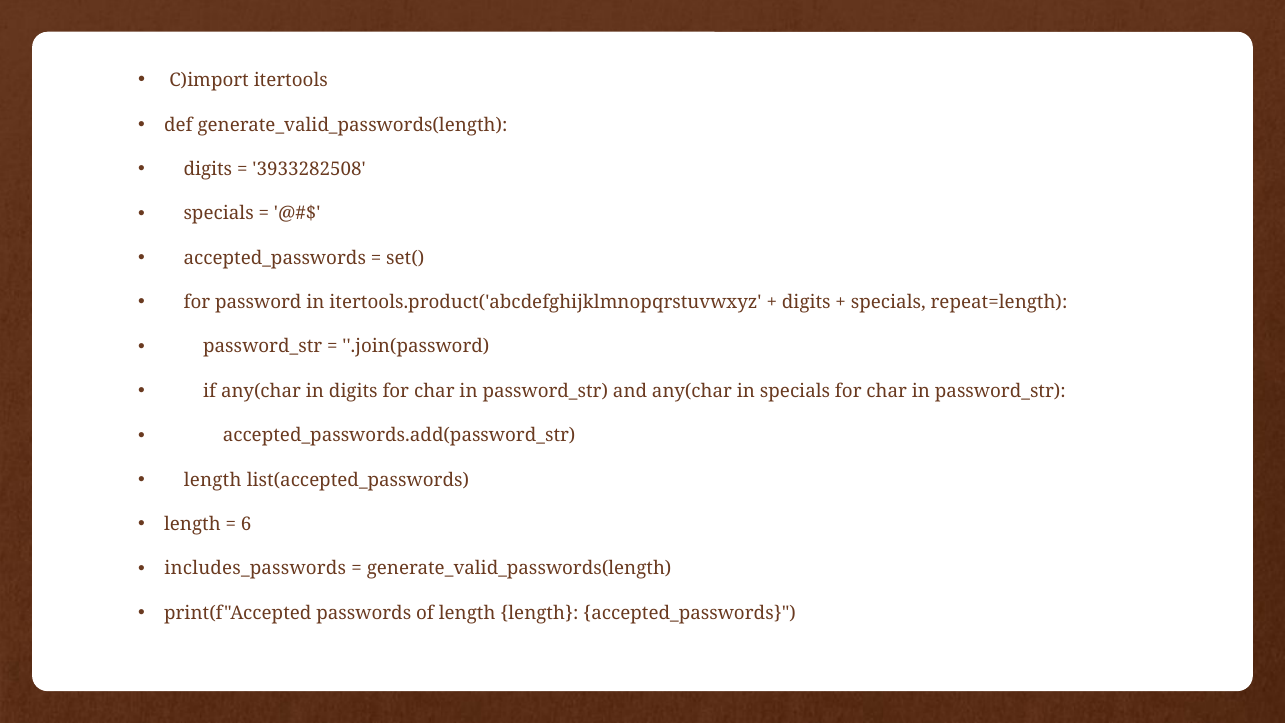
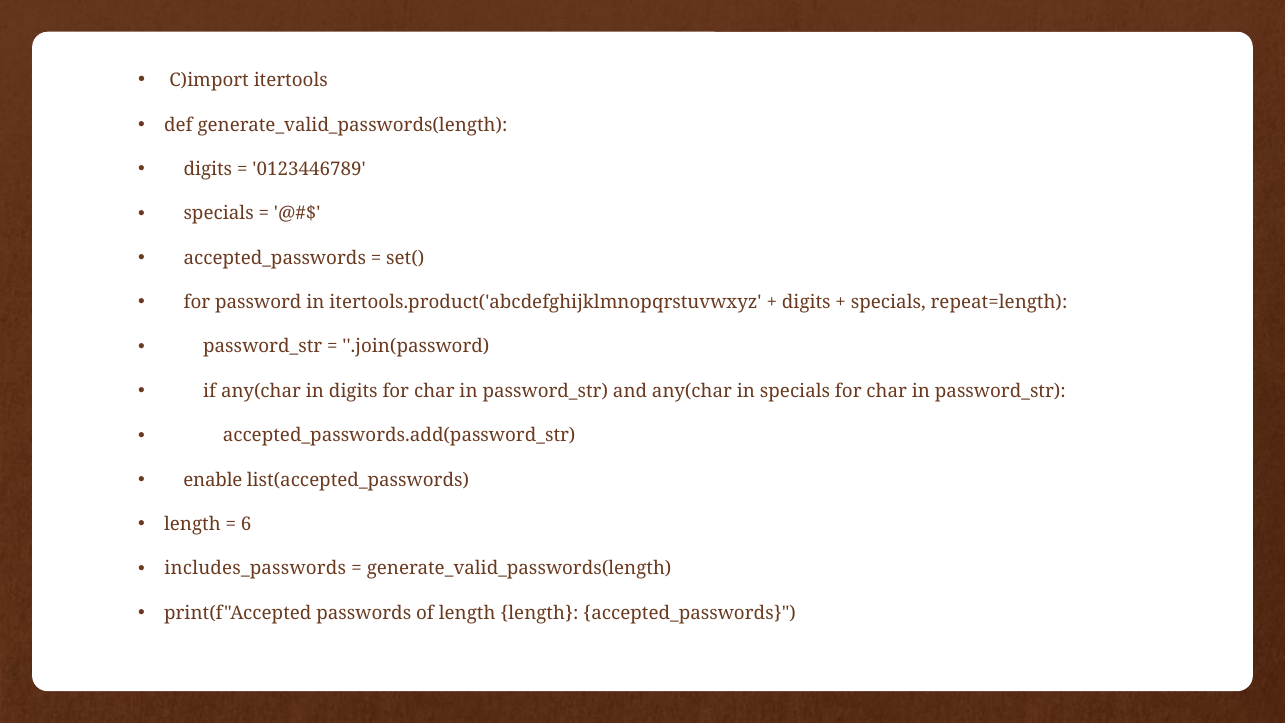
3933282508: 3933282508 -> 0123446789
length at (213, 480): length -> enable
